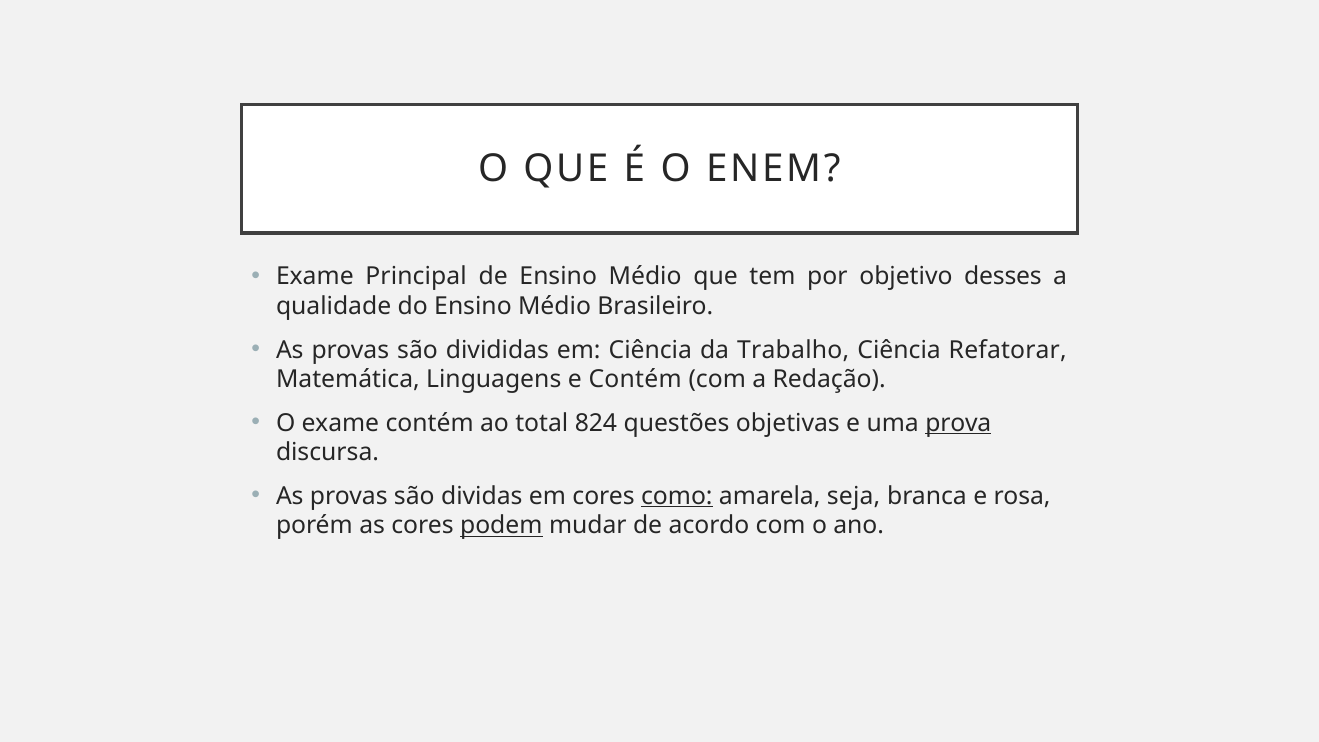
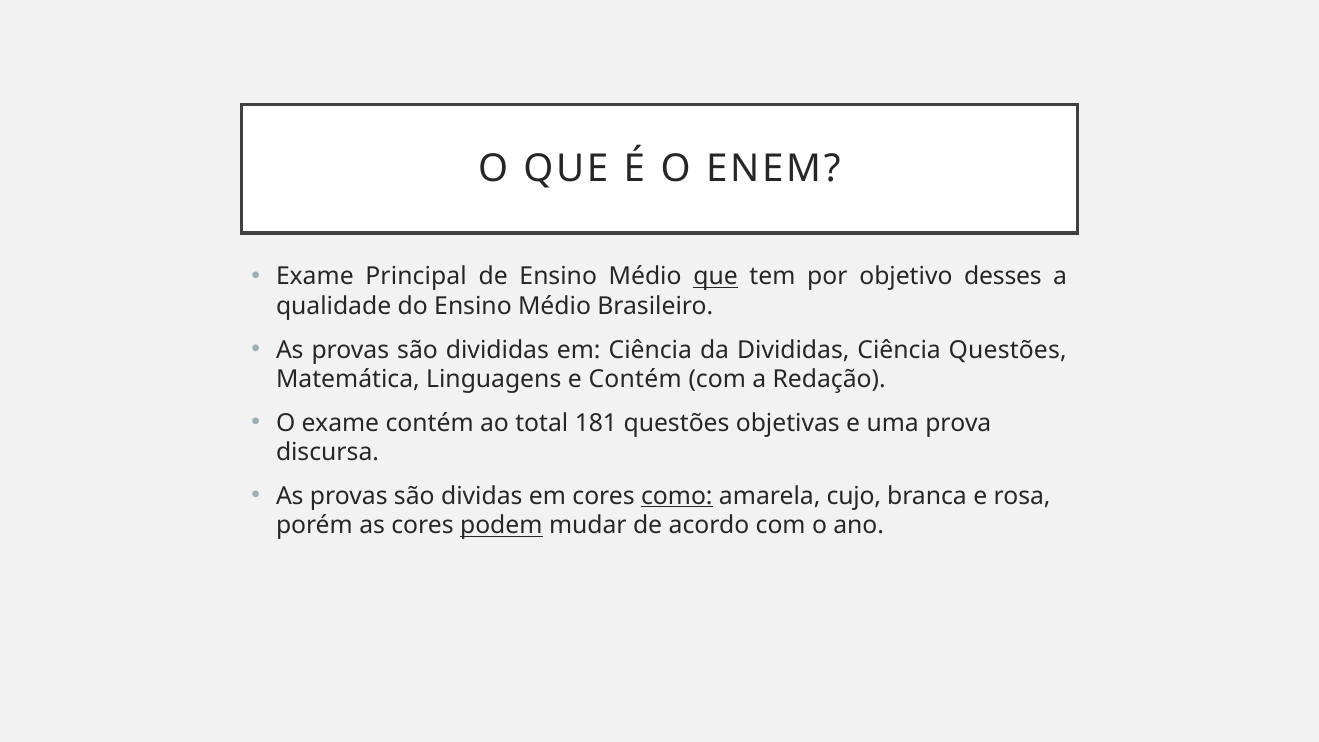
que at (716, 277) underline: none -> present
da Trabalho: Trabalho -> Divididas
Ciência Refatorar: Refatorar -> Questões
824: 824 -> 181
prova underline: present -> none
seja: seja -> cujo
